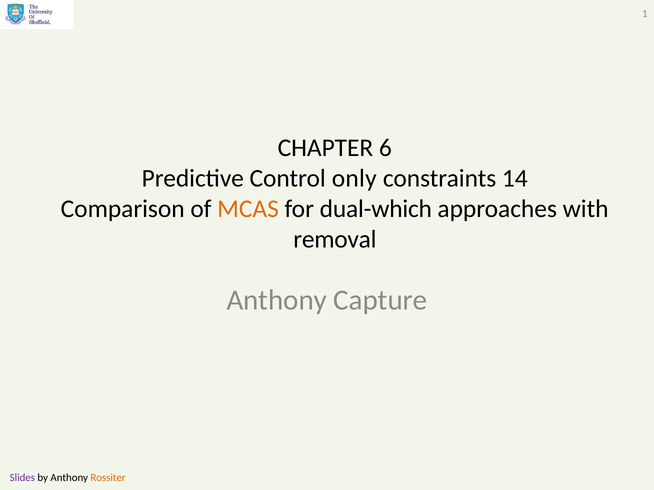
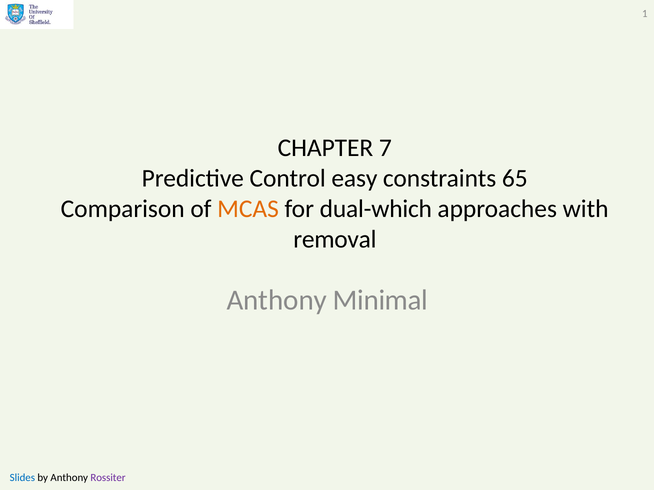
6: 6 -> 7
only: only -> easy
14: 14 -> 65
Capture: Capture -> Minimal
Slides colour: purple -> blue
Rossiter colour: orange -> purple
